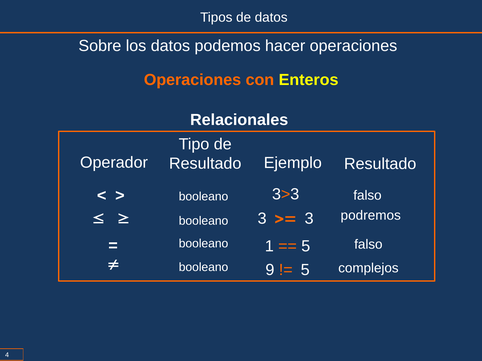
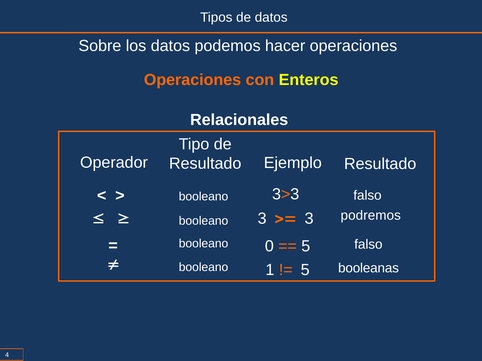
1: 1 -> 0
9: 9 -> 1
complejos: complejos -> booleanas
